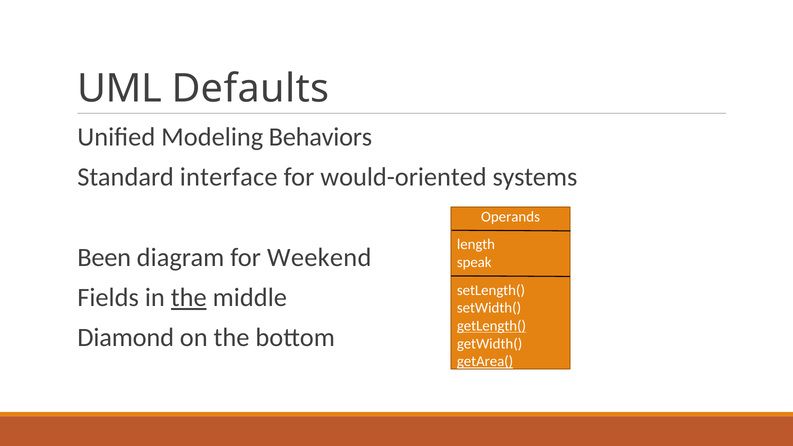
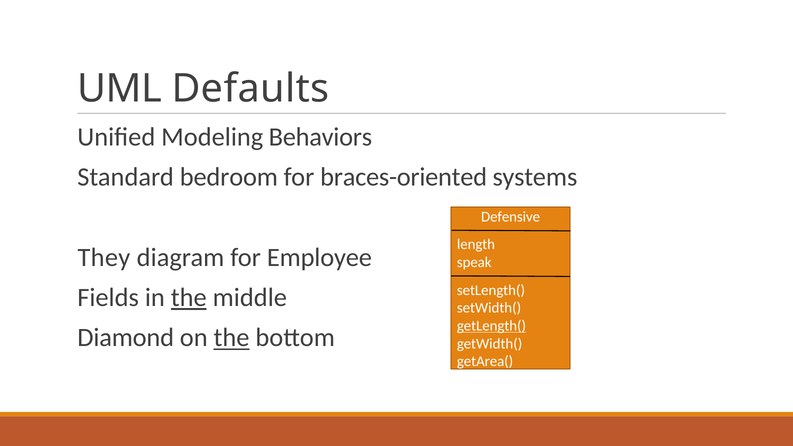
interface: interface -> bedroom
would-oriented: would-oriented -> braces-oriented
Operands: Operands -> Defensive
Been: Been -> They
Weekend: Weekend -> Employee
the at (232, 338) underline: none -> present
getArea( underline: present -> none
